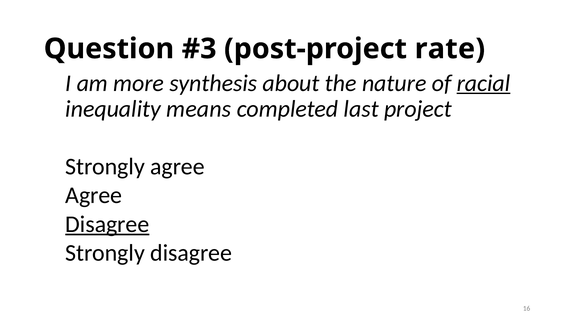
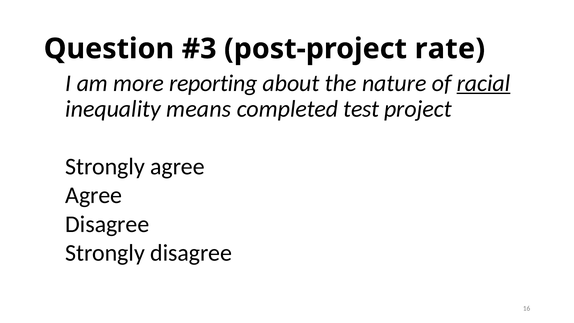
synthesis: synthesis -> reporting
last: last -> test
Disagree at (107, 224) underline: present -> none
